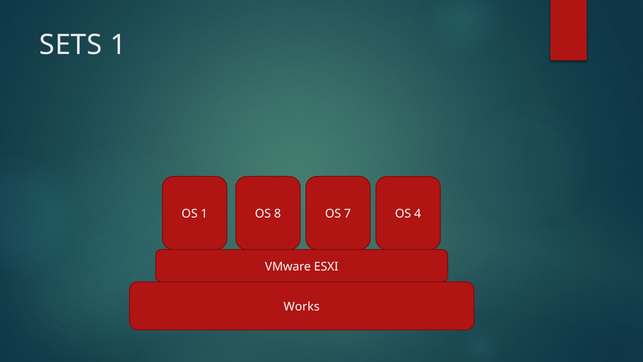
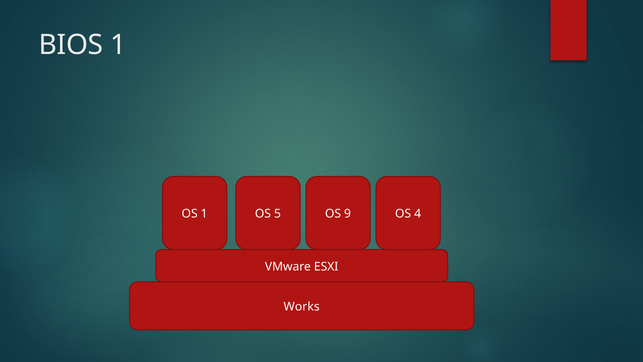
SETS: SETS -> BIOS
8: 8 -> 5
7: 7 -> 9
